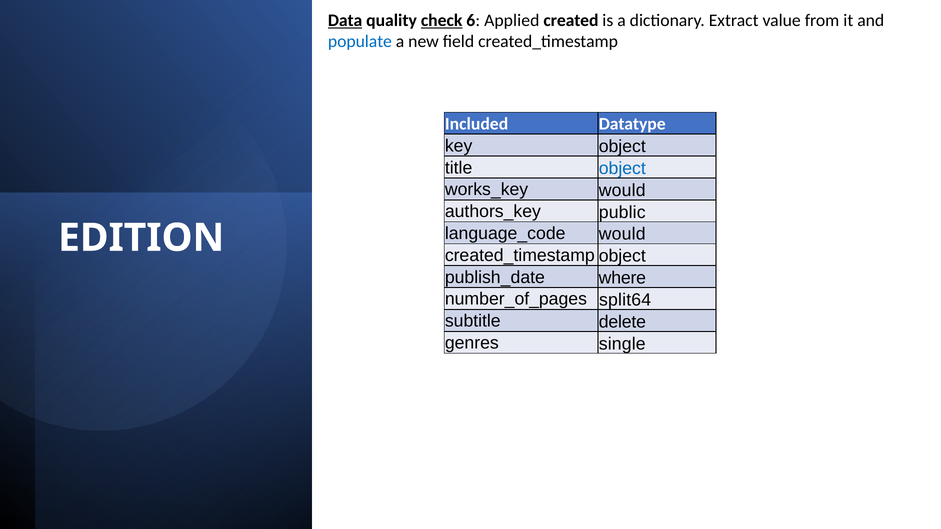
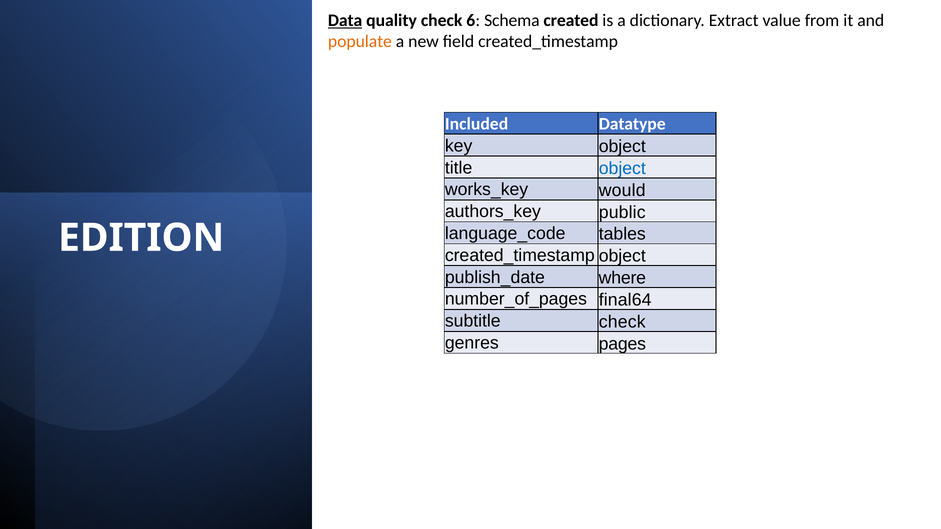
check at (442, 20) underline: present -> none
Applied: Applied -> Schema
populate colour: blue -> orange
would at (622, 234): would -> tables
split64: split64 -> final64
subtitle delete: delete -> check
single: single -> pages
